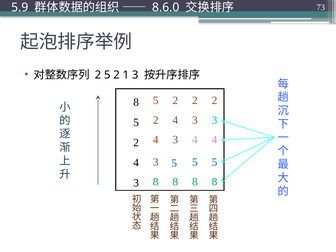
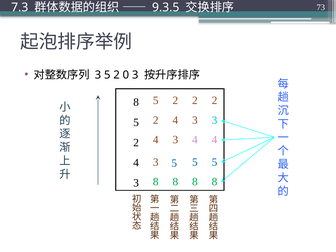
5.9: 5.9 -> 7.3
8.6.0: 8.6.0 -> 9.3.5
2 at (98, 75): 2 -> 3
1: 1 -> 0
